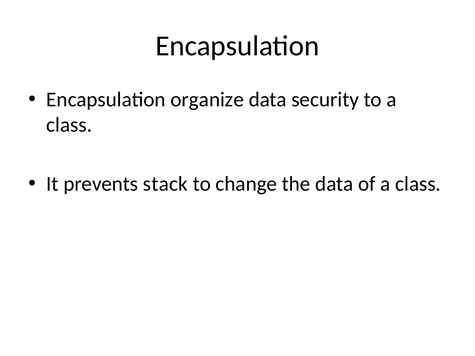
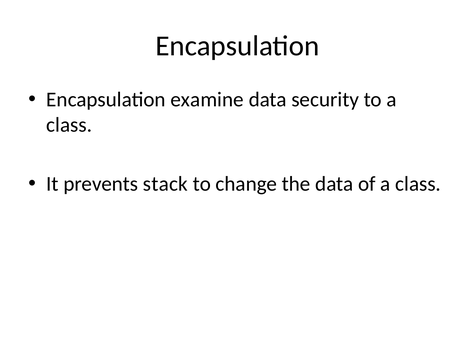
organize: organize -> examine
